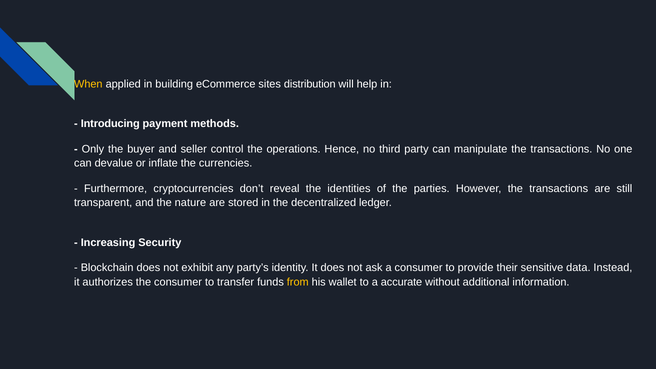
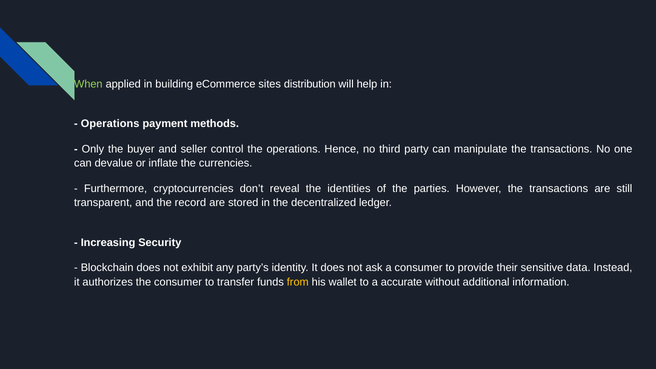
When colour: yellow -> light green
Introducing at (110, 124): Introducing -> Operations
nature: nature -> record
